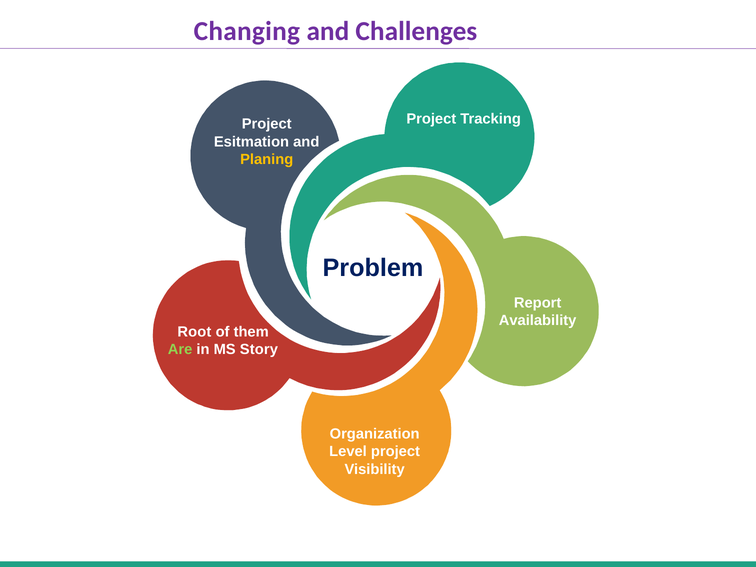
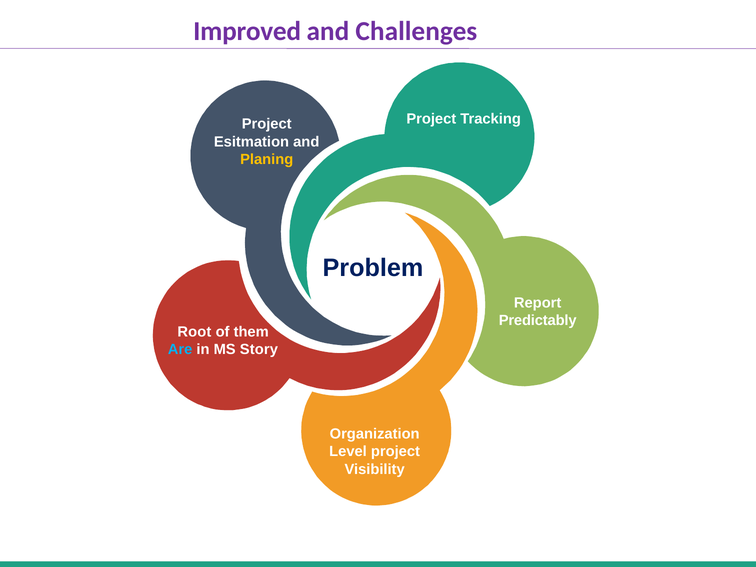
Changing: Changing -> Improved
Availability: Availability -> Predictably
Are colour: light green -> light blue
